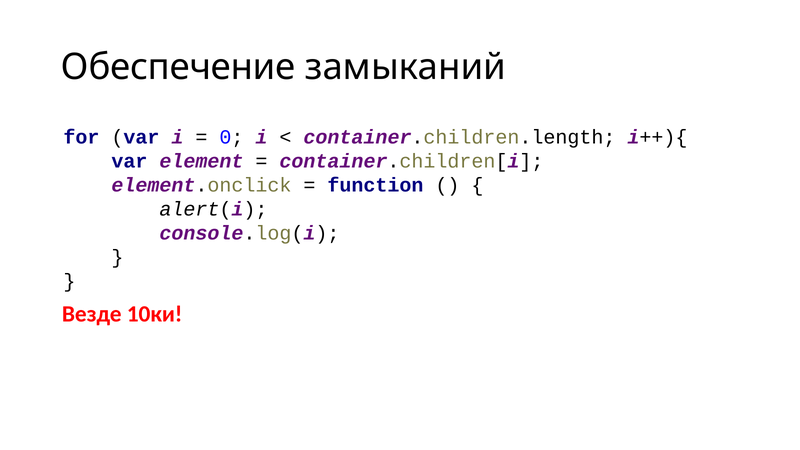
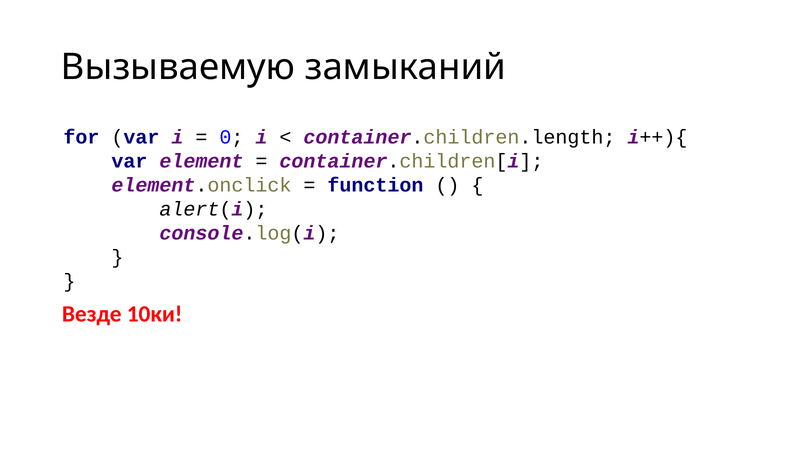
Обеспечение: Обеспечение -> Вызываемую
